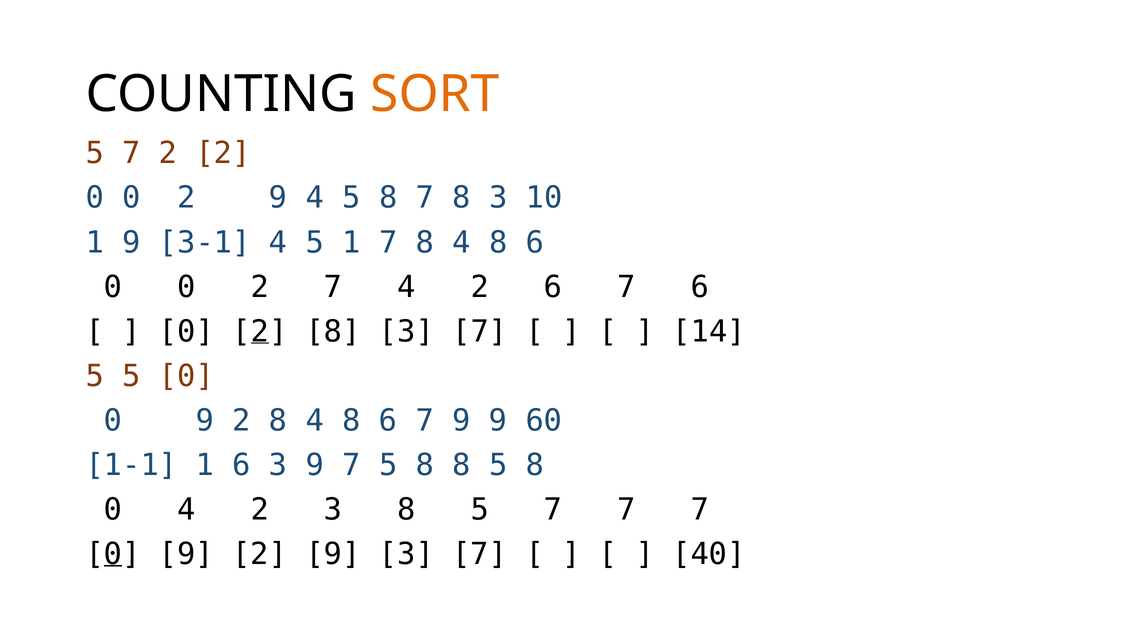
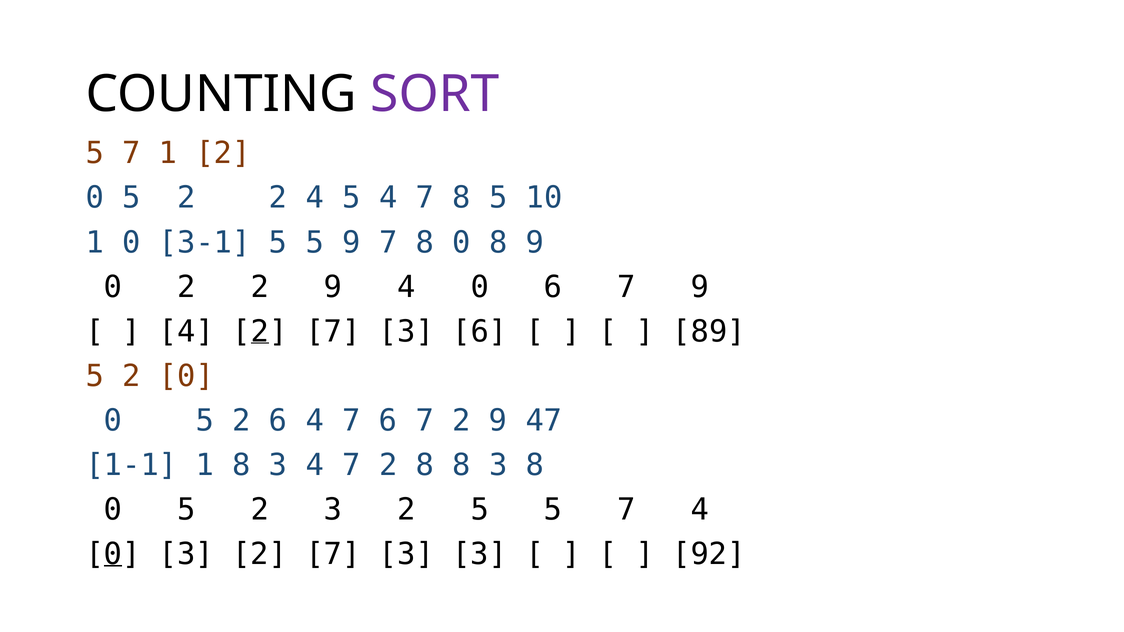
SORT colour: orange -> purple
7 2: 2 -> 1
0 at (131, 198): 0 -> 5
9 at (278, 198): 9 -> 2
4 5 8: 8 -> 4
7 8 3: 3 -> 5
1 9: 9 -> 0
3-1 4: 4 -> 5
5 1: 1 -> 9
7 8 4: 4 -> 0
6 at (535, 243): 6 -> 9
0 at (186, 287): 0 -> 2
7 at (333, 287): 7 -> 9
2 at (480, 287): 2 -> 0
7 6: 6 -> 9
0 at (186, 332): 0 -> 4
8 at (333, 332): 8 -> 7
7 at (480, 332): 7 -> 6
14: 14 -> 89
5 at (131, 376): 5 -> 2
9 at (205, 421): 9 -> 5
8 at (278, 421): 8 -> 6
8 at (351, 421): 8 -> 7
6 7 9: 9 -> 2
60: 60 -> 47
1 6: 6 -> 8
3 9: 9 -> 4
5 at (388, 465): 5 -> 2
8 8 5: 5 -> 3
4 at (186, 510): 4 -> 5
2 3 8: 8 -> 2
7 at (553, 510): 7 -> 5
7 at (700, 510): 7 -> 4
9 at (186, 555): 9 -> 3
9 at (333, 555): 9 -> 7
7 at (480, 555): 7 -> 3
40: 40 -> 92
